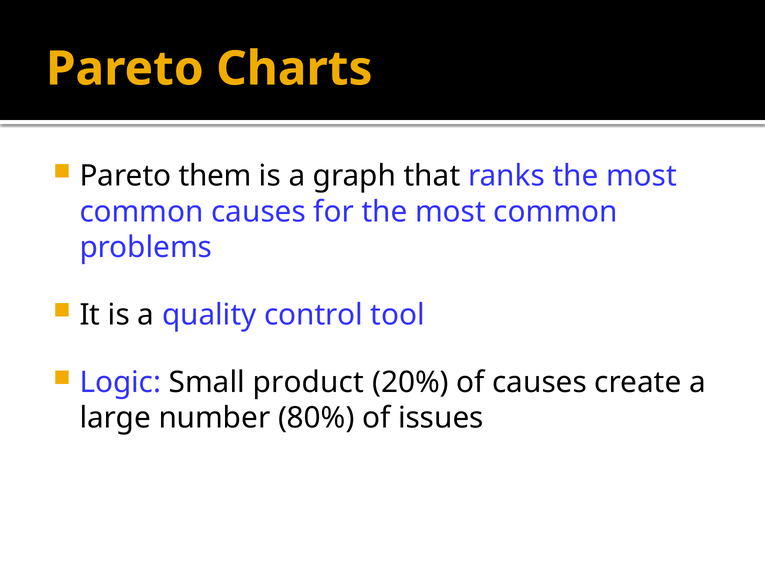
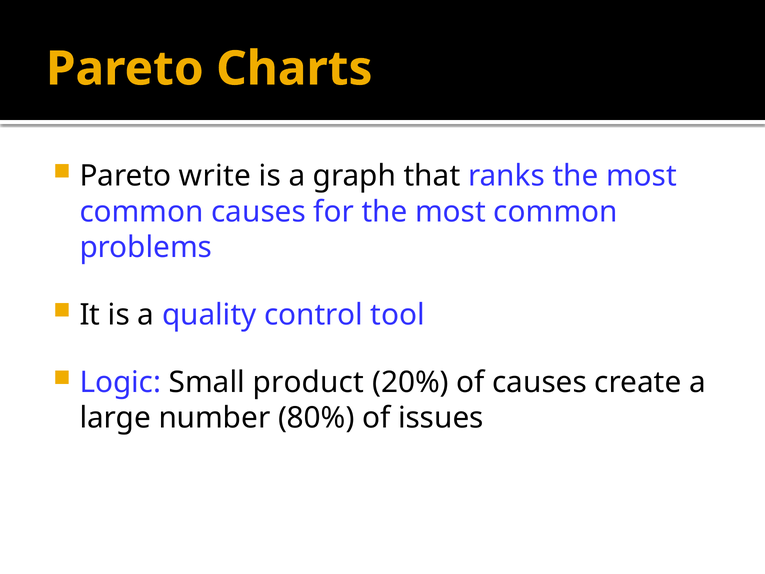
them: them -> write
